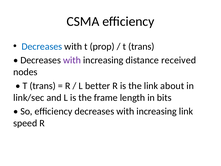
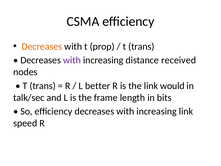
Decreases at (42, 46) colour: blue -> orange
about: about -> would
link/sec: link/sec -> talk/sec
